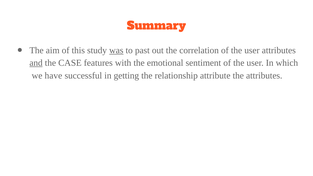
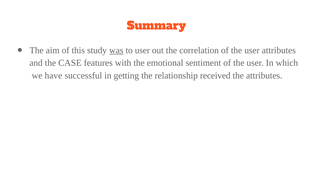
to past: past -> user
and underline: present -> none
attribute: attribute -> received
